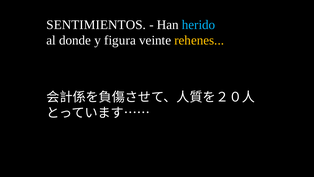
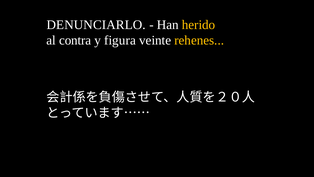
SENTIMIENTOS: SENTIMIENTOS -> DENUNCIARLO
herido colour: light blue -> yellow
donde: donde -> contra
